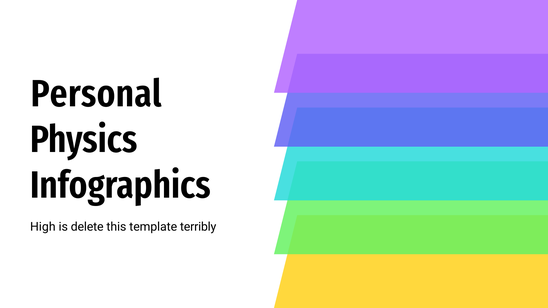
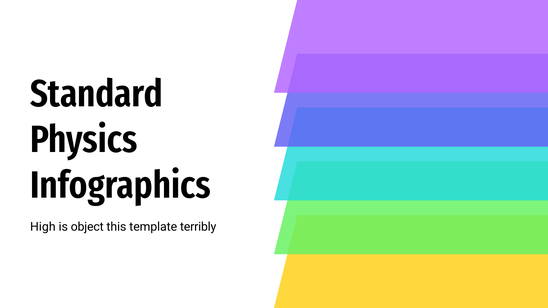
Personal: Personal -> Standard
delete: delete -> object
